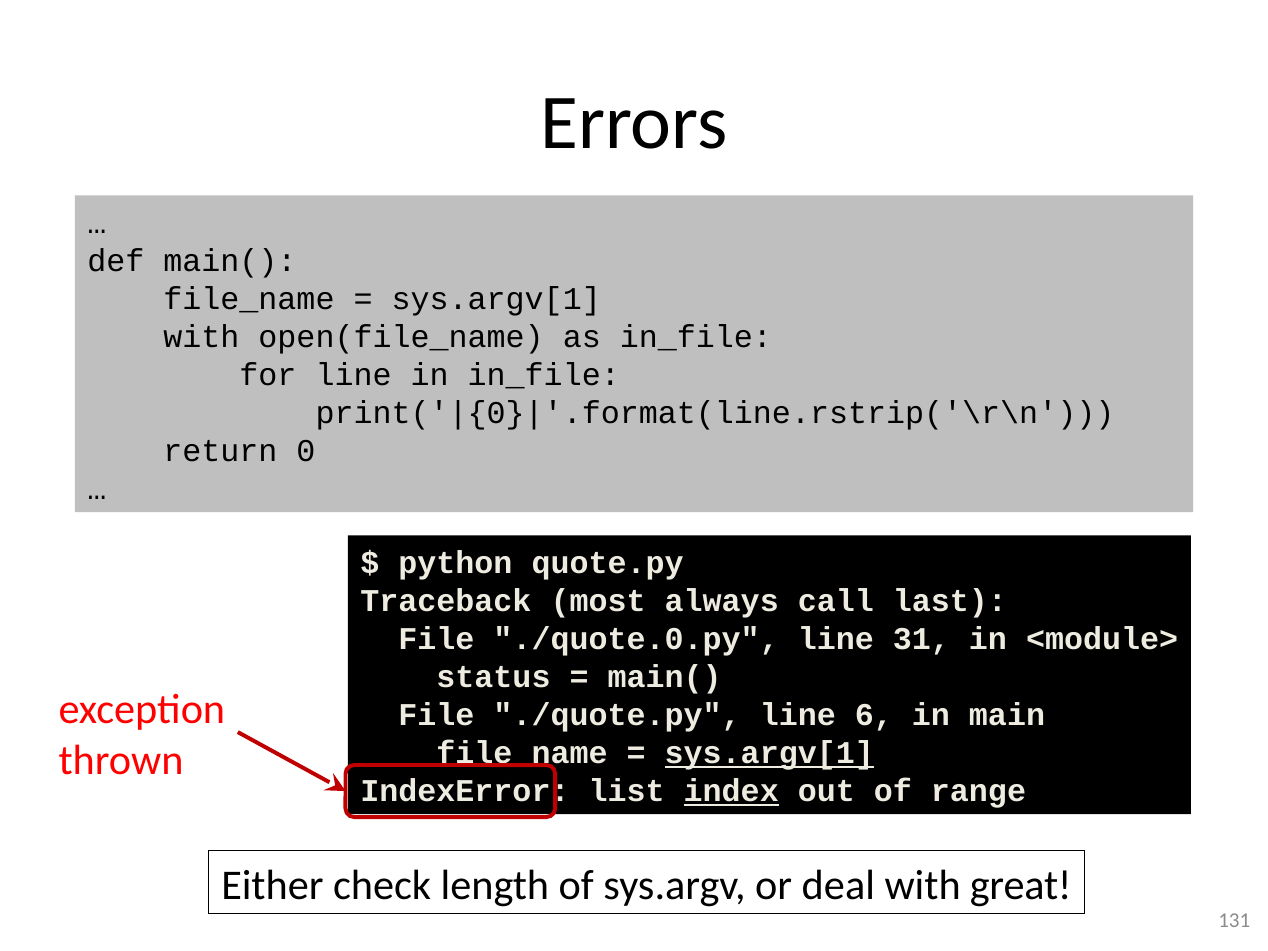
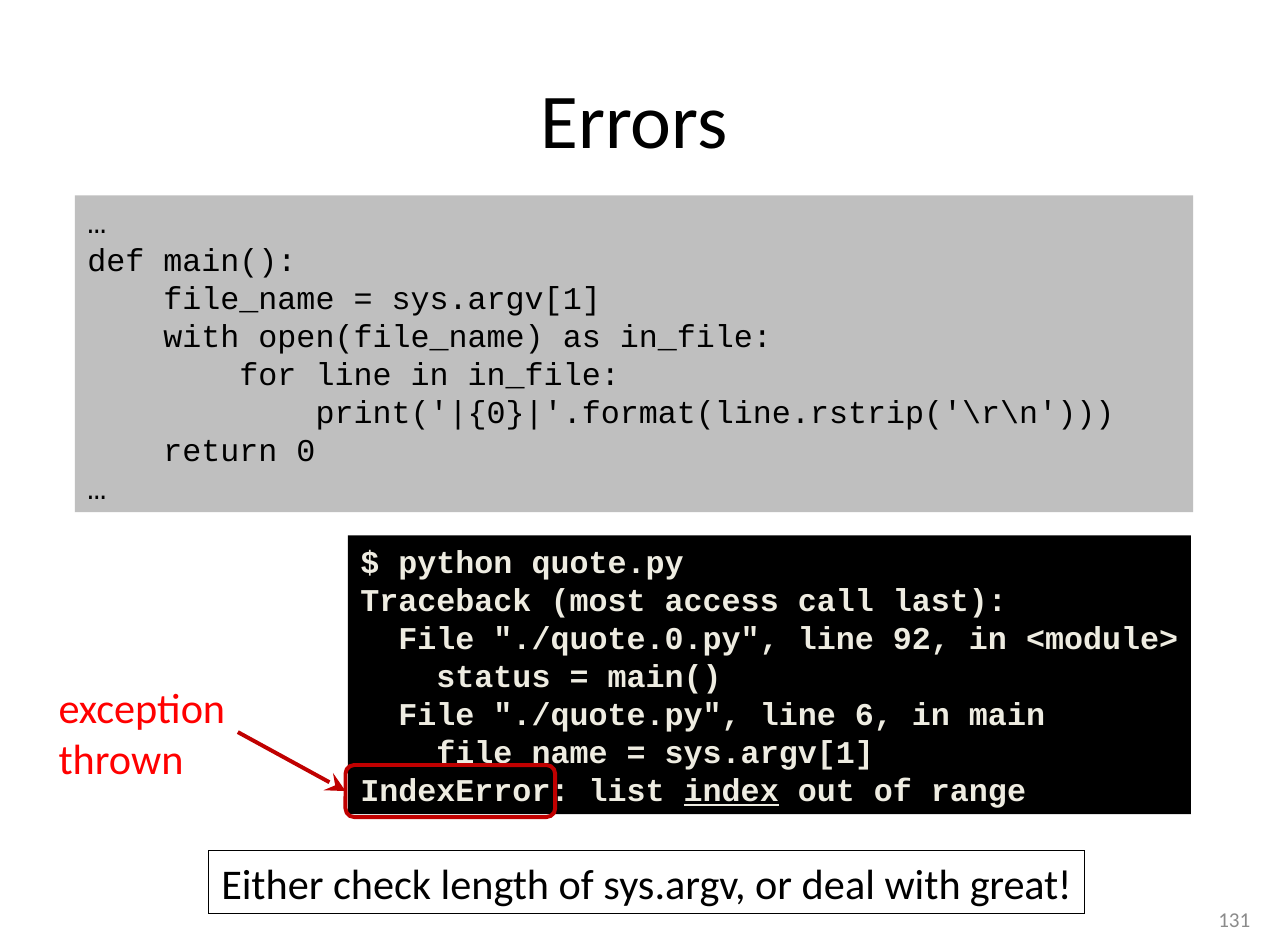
always: always -> access
31: 31 -> 92
sys.argv[1 at (769, 753) underline: present -> none
